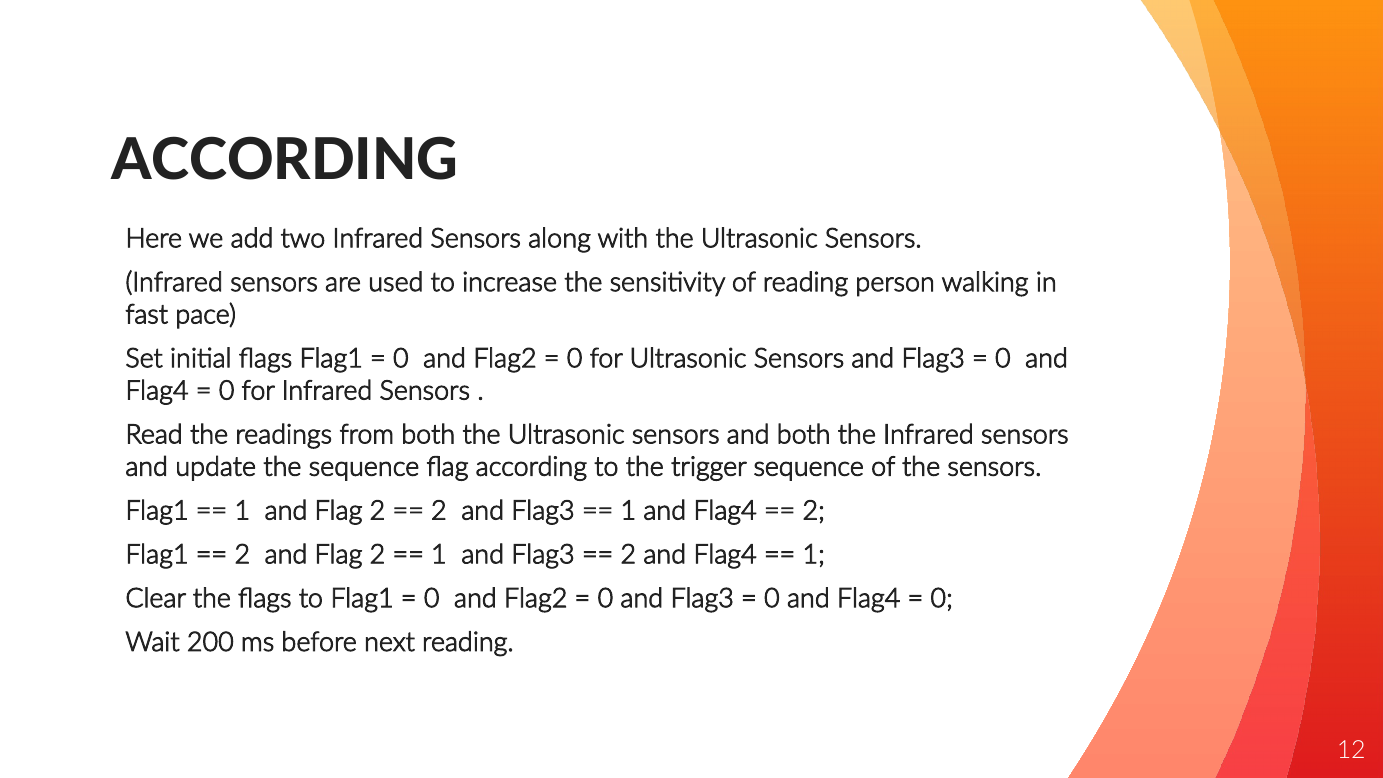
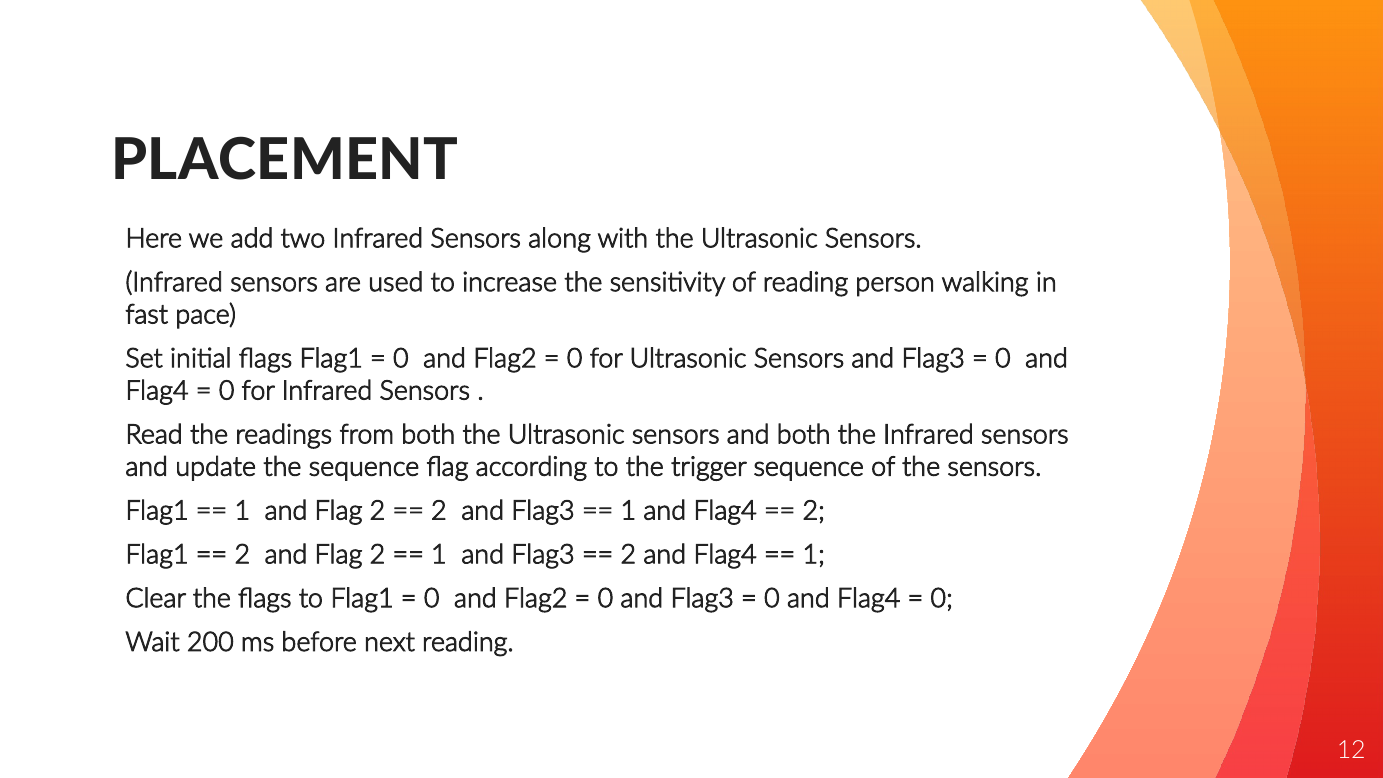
ACCORDING at (285, 160): ACCORDING -> PLACEMENT
